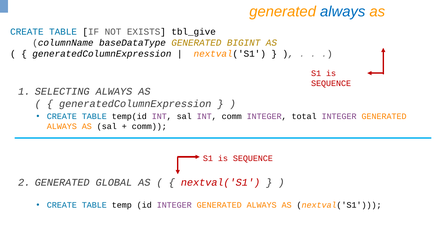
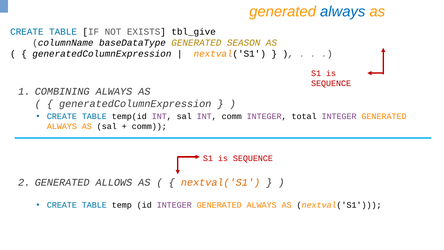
BIGINT: BIGINT -> SEASON
SELECTING: SELECTING -> COMBINING
GLOBAL: GLOBAL -> ALLOWS
nextval('S1 at (221, 182) colour: red -> orange
